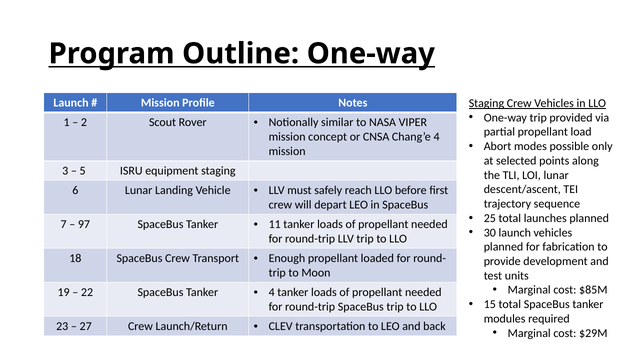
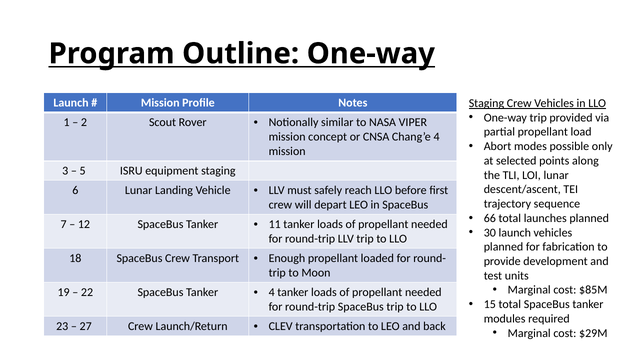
25: 25 -> 66
97: 97 -> 12
